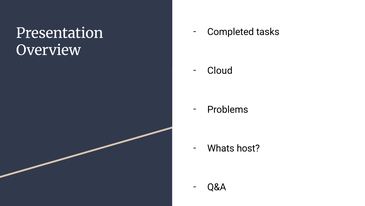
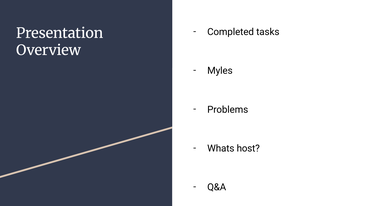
Cloud: Cloud -> Myles
